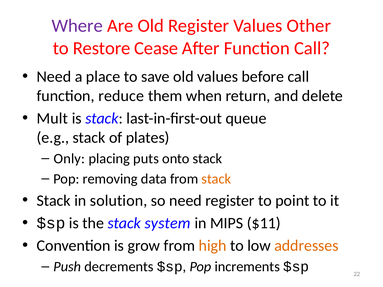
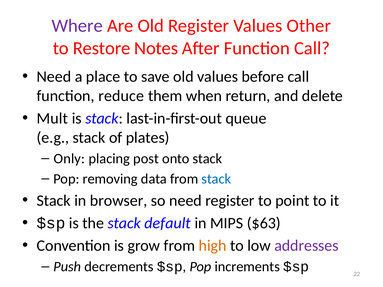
Cease: Cease -> Notes
puts: puts -> post
stack at (216, 179) colour: orange -> blue
solution: solution -> browser
system: system -> default
$11: $11 -> $63
addresses colour: orange -> purple
